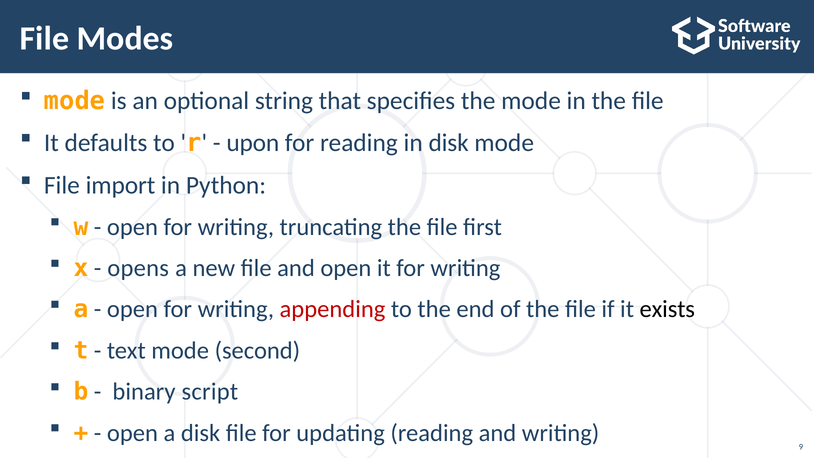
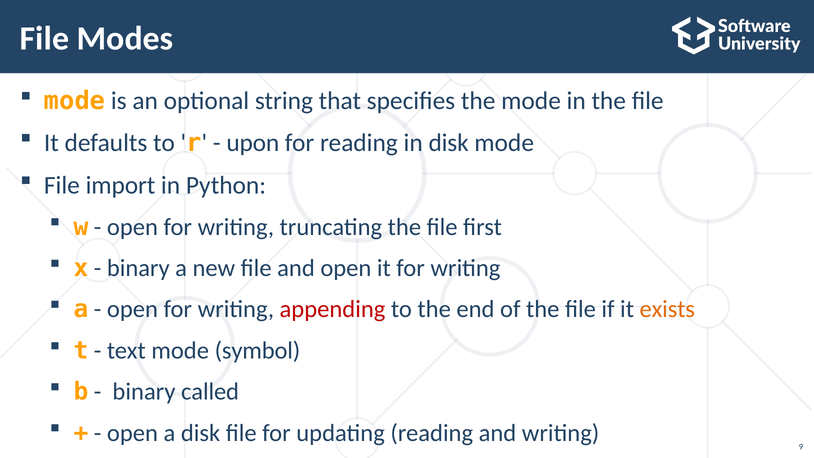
opens at (138, 268): opens -> binary
exists colour: black -> orange
second: second -> symbol
script: script -> called
